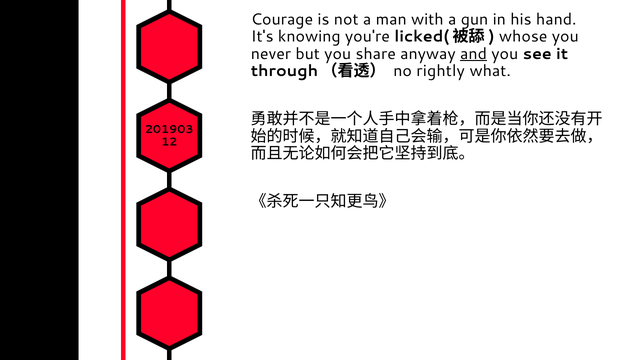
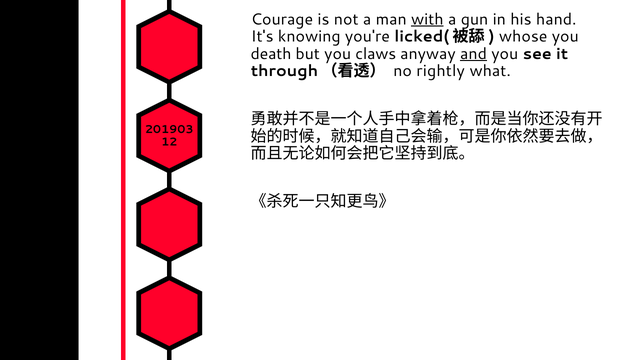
with underline: none -> present
never: never -> death
share: share -> claws
